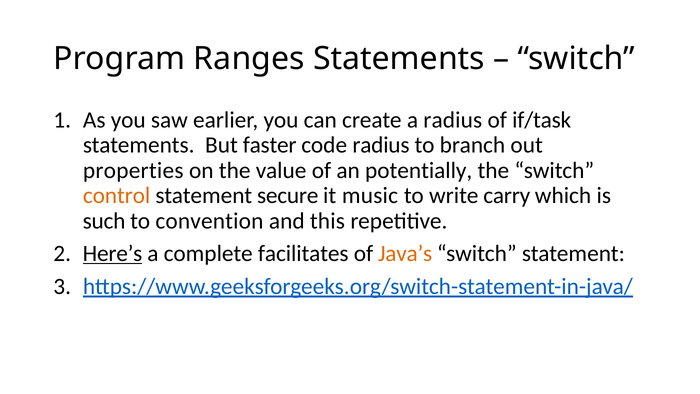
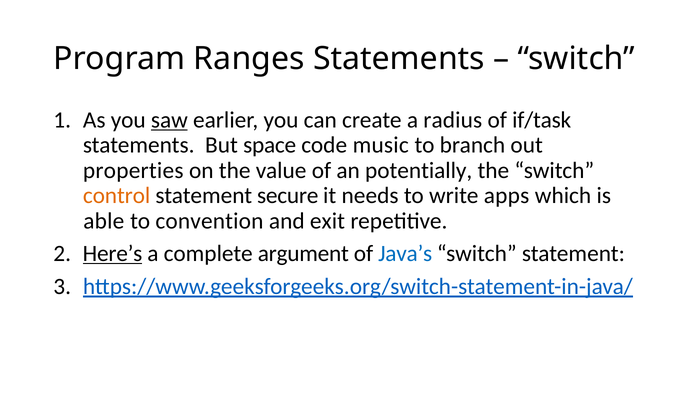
saw underline: none -> present
faster: faster -> space
code radius: radius -> music
music: music -> needs
carry: carry -> apps
such: such -> able
this: this -> exit
facilitates: facilitates -> argument
Java’s colour: orange -> blue
